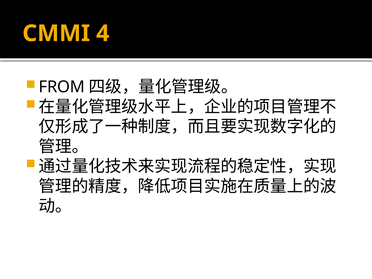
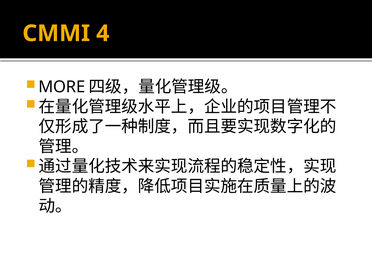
FROM: FROM -> MORE
